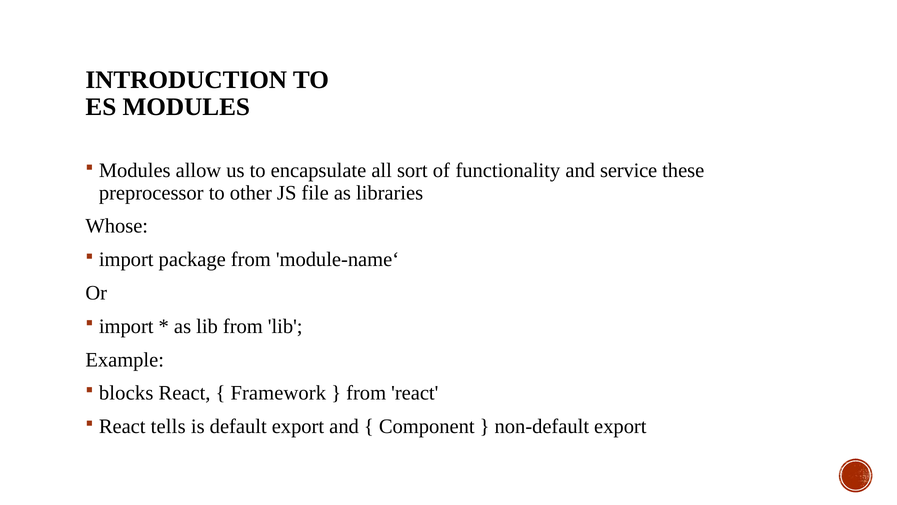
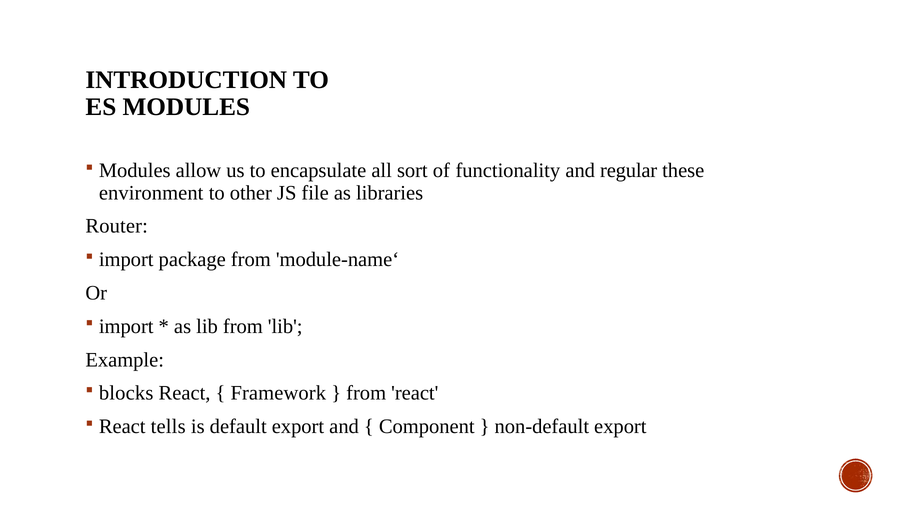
service: service -> regular
preprocessor: preprocessor -> environment
Whose: Whose -> Router
